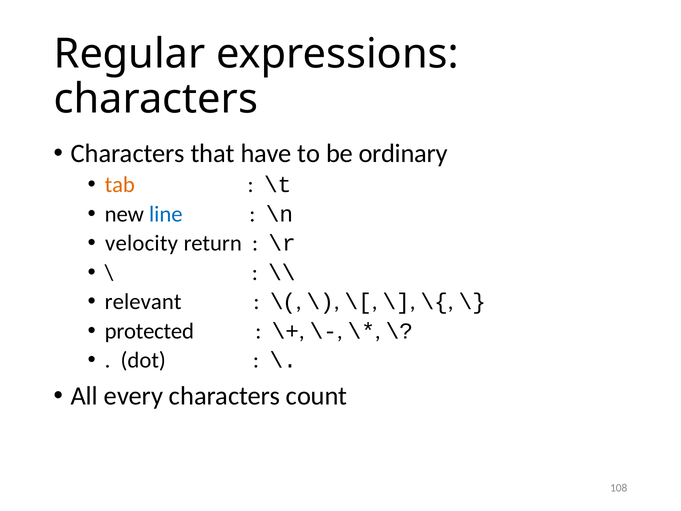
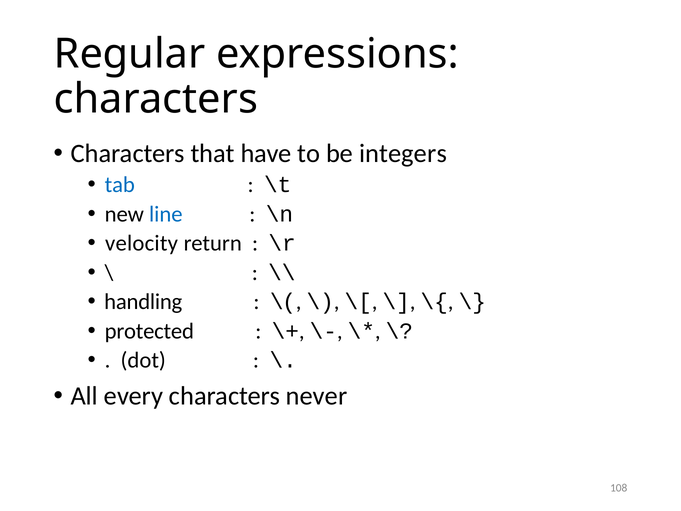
ordinary: ordinary -> integers
tab colour: orange -> blue
relevant: relevant -> handling
count: count -> never
